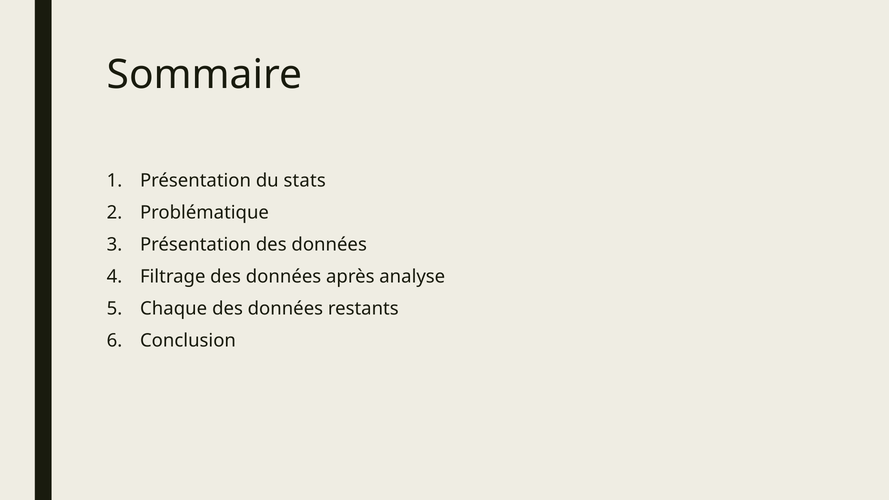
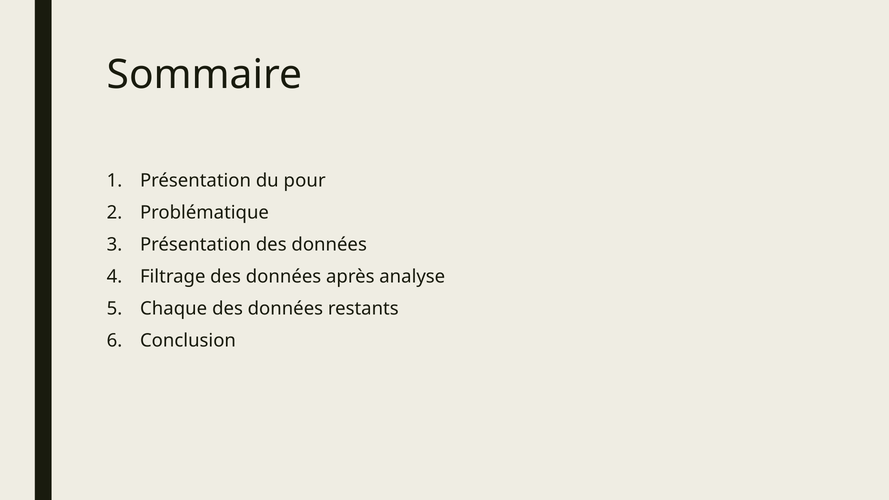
stats: stats -> pour
